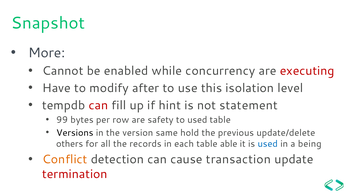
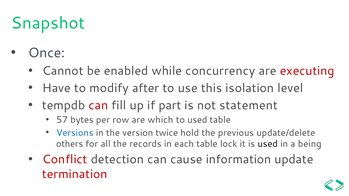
More: More -> Once
hint: hint -> part
99: 99 -> 57
safety: safety -> which
Versions colour: black -> blue
same: same -> twice
able: able -> lock
used at (268, 144) colour: blue -> black
Conflict colour: orange -> red
transaction: transaction -> information
